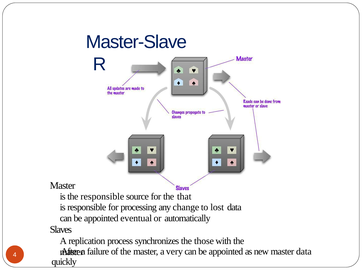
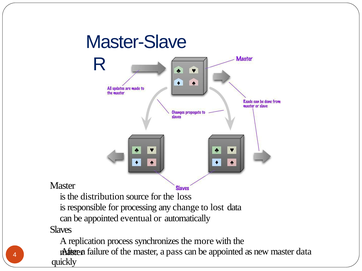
the responsible: responsible -> distribution
that: that -> loss
those: those -> more
very: very -> pass
